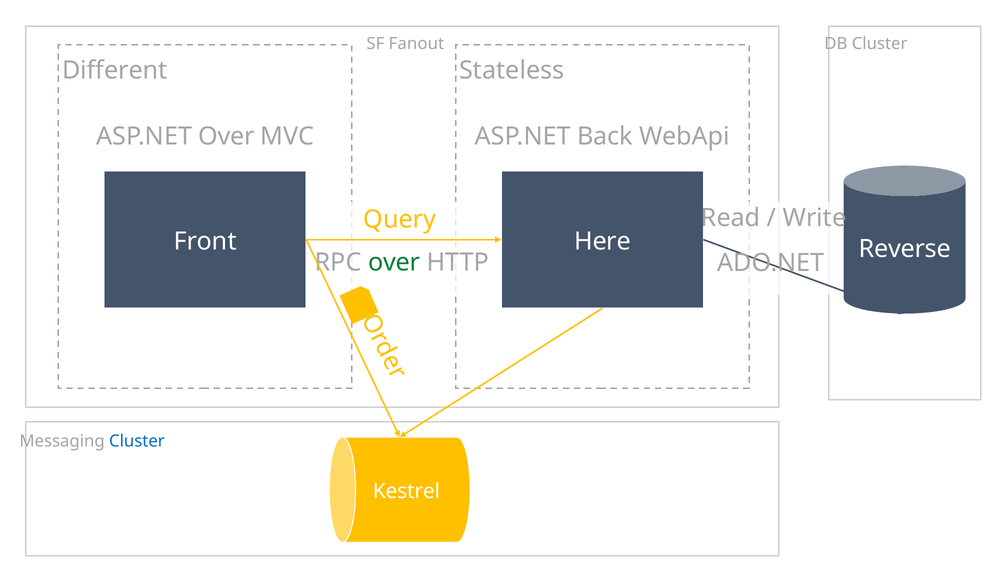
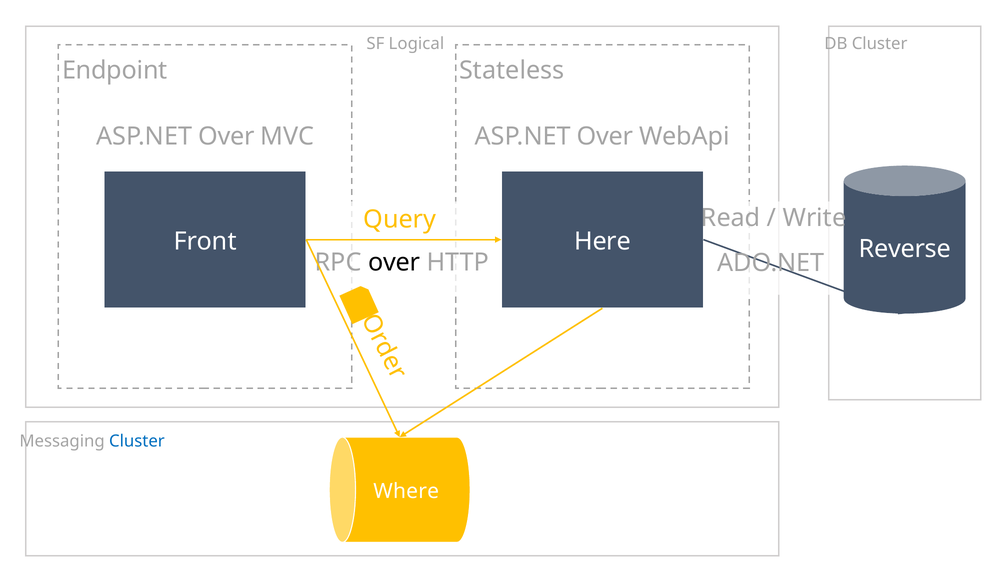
Fanout: Fanout -> Logical
Different: Different -> Endpoint
MVC ASP.NET Back: Back -> Over
over at (394, 262) colour: green -> black
Kestrel: Kestrel -> Where
